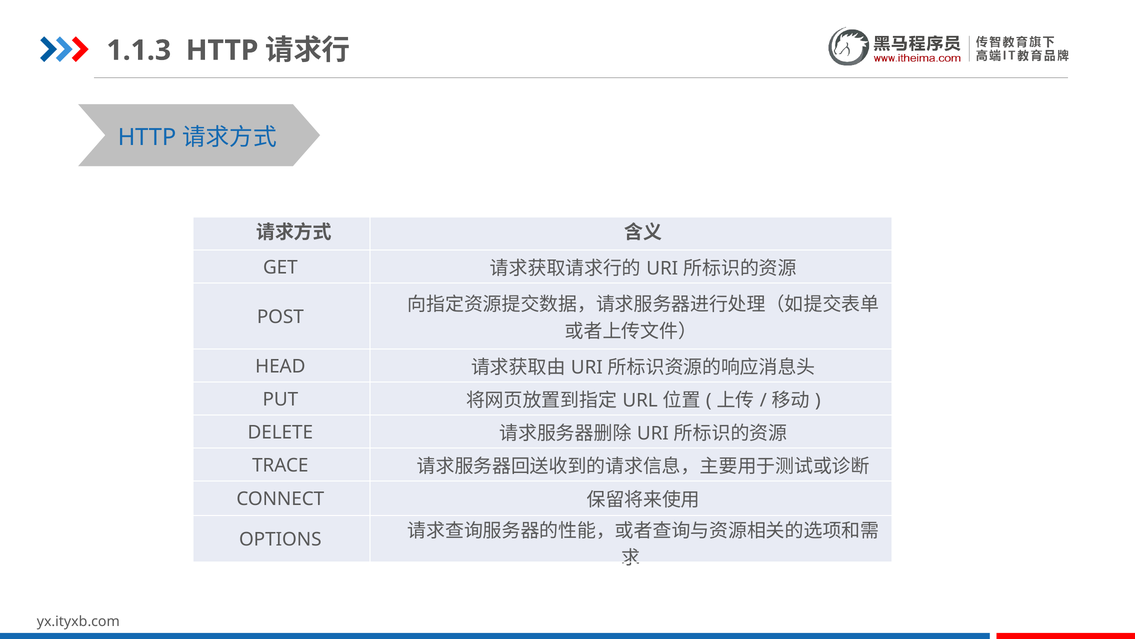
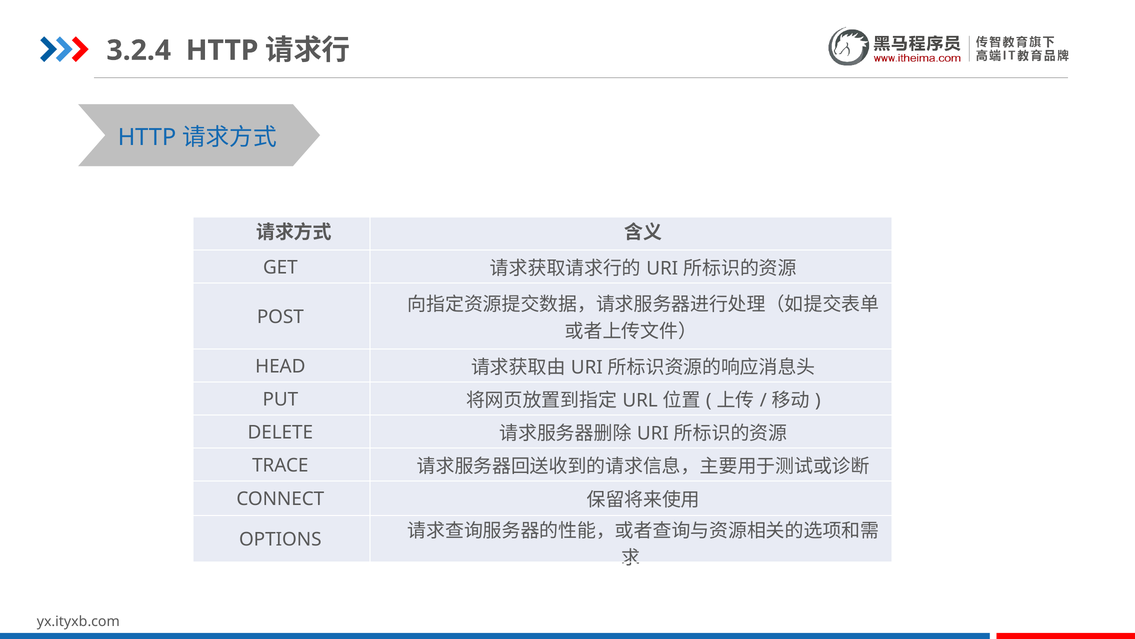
1.1.3: 1.1.3 -> 3.2.4
